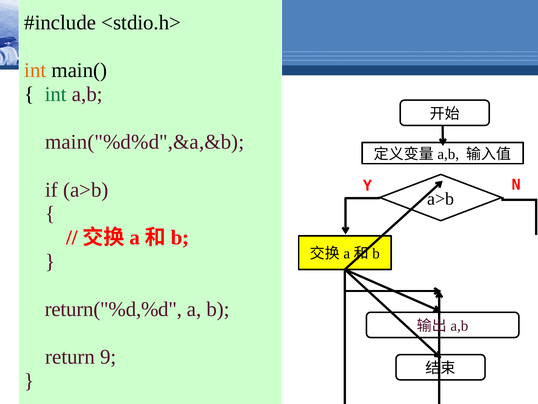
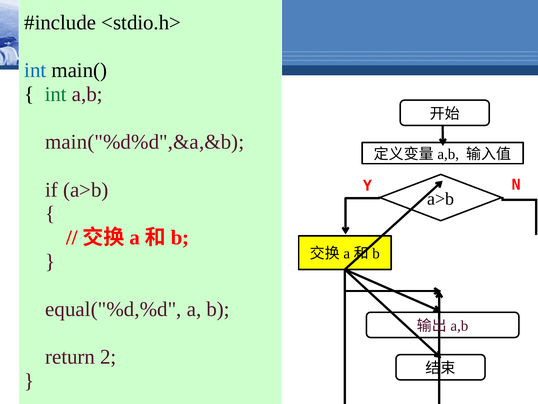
int at (35, 70) colour: orange -> blue
return("%d,%d: return("%d,%d -> equal("%d,%d
9: 9 -> 2
